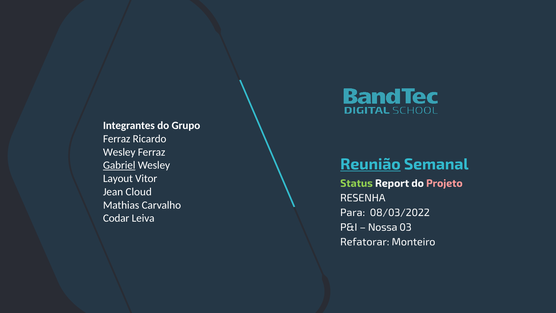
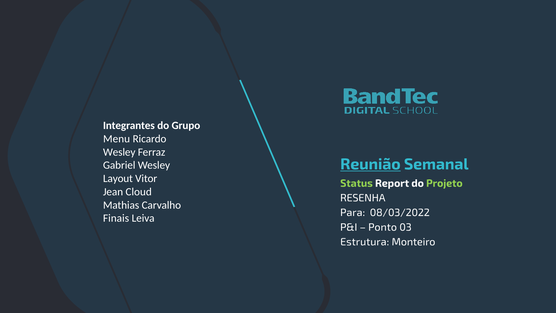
Ferraz at (117, 139): Ferraz -> Menu
Gabriel underline: present -> none
Projeto colour: pink -> light green
Codar: Codar -> Finais
Nossa: Nossa -> Ponto
Refatorar: Refatorar -> Estrutura
